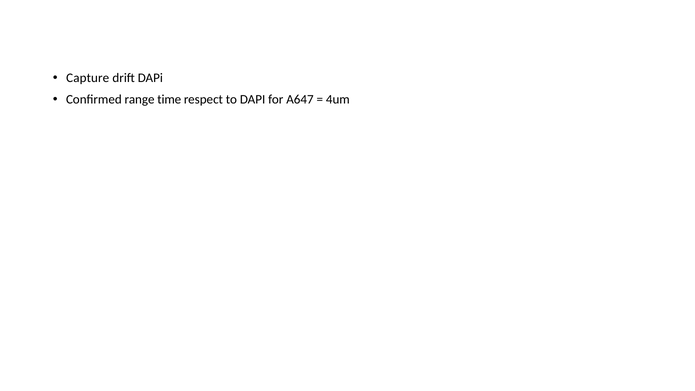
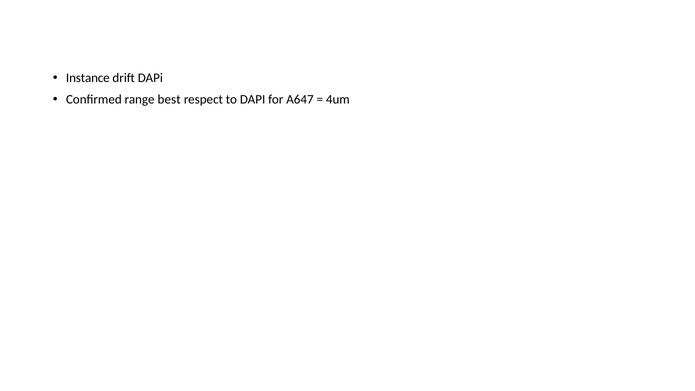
Capture: Capture -> Instance
time: time -> best
